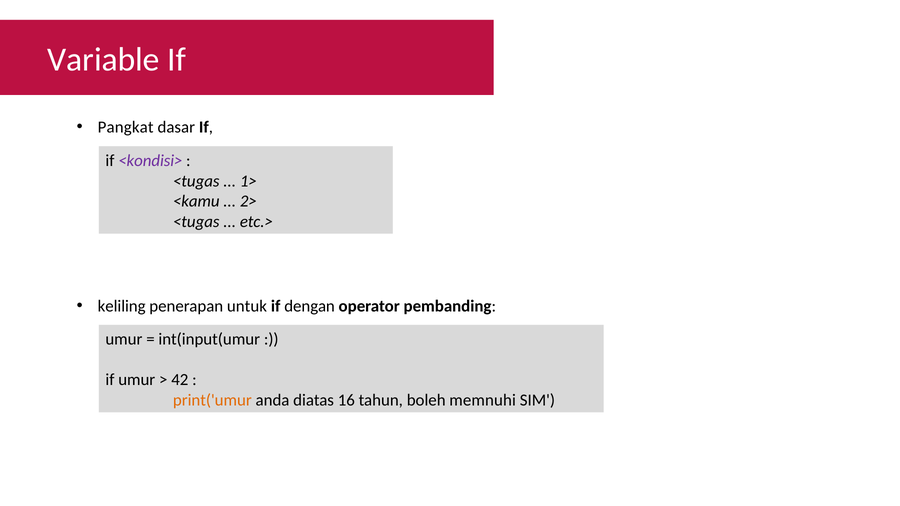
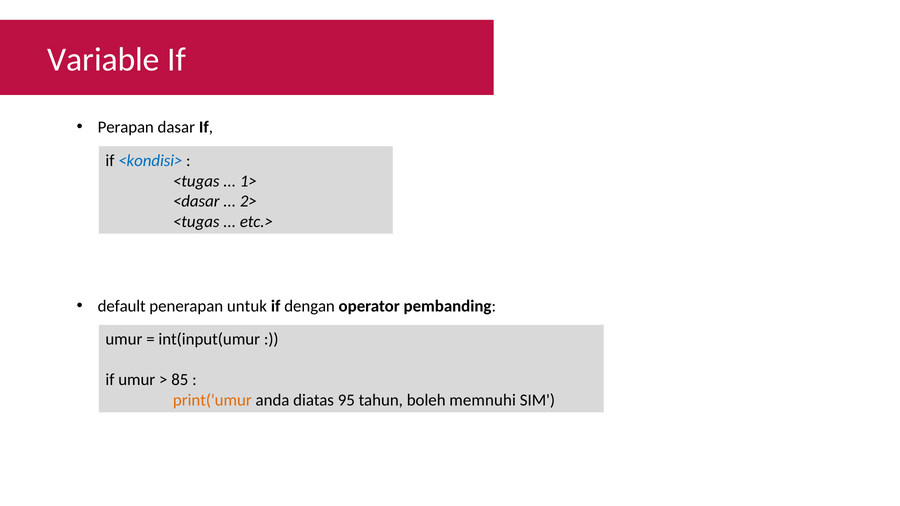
Pangkat: Pangkat -> Perapan
<kondisi> colour: purple -> blue
<kamu: <kamu -> <dasar
keliling: keliling -> default
42: 42 -> 85
16: 16 -> 95
